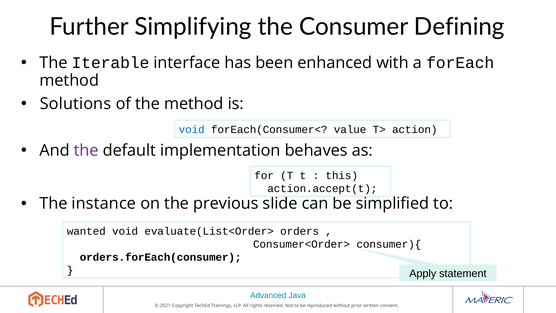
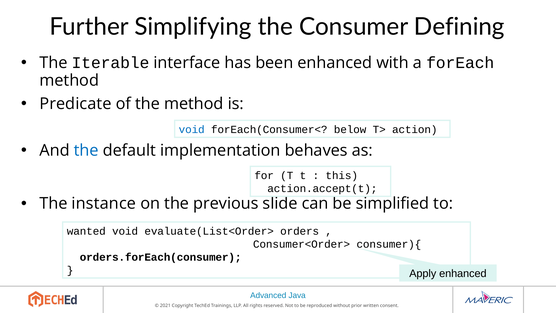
Solutions: Solutions -> Predicate
value: value -> below
the at (86, 150) colour: purple -> blue
Apply statement: statement -> enhanced
